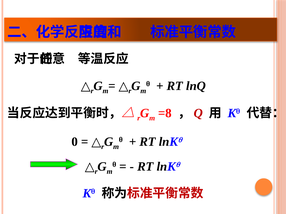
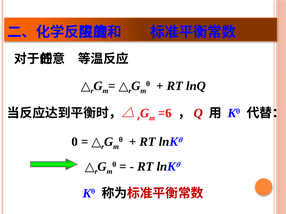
=8: =8 -> =6
